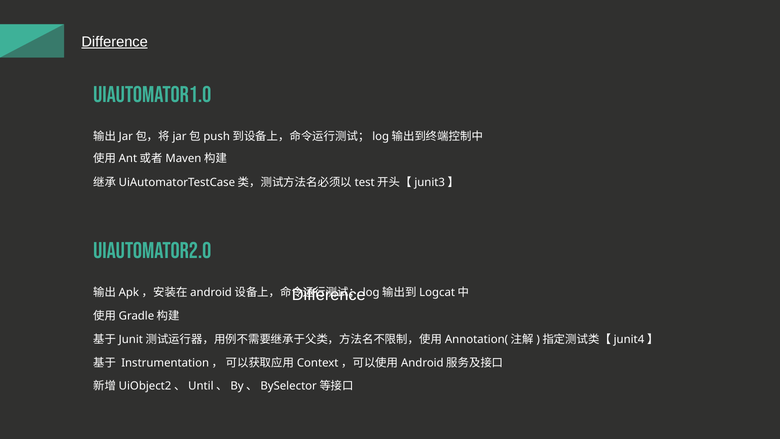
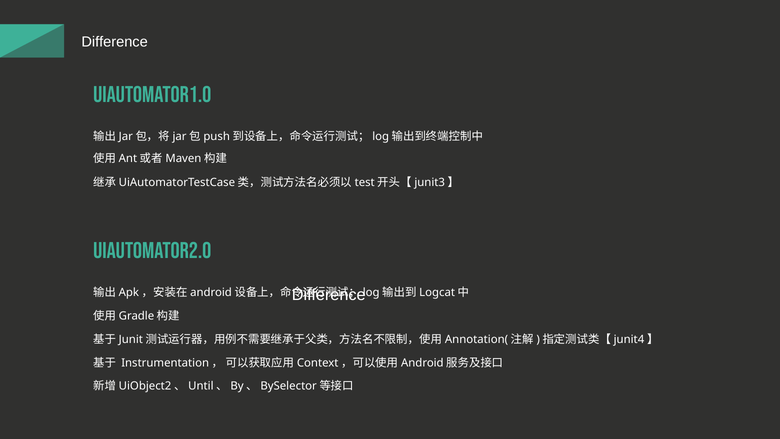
Difference at (115, 42) underline: present -> none
